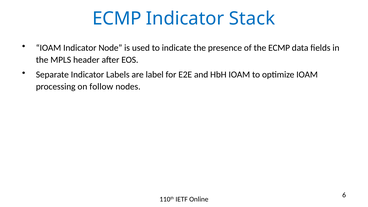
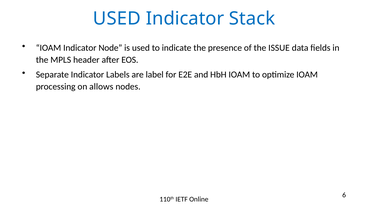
ECMP at (117, 19): ECMP -> USED
the ECMP: ECMP -> ISSUE
follow: follow -> allows
